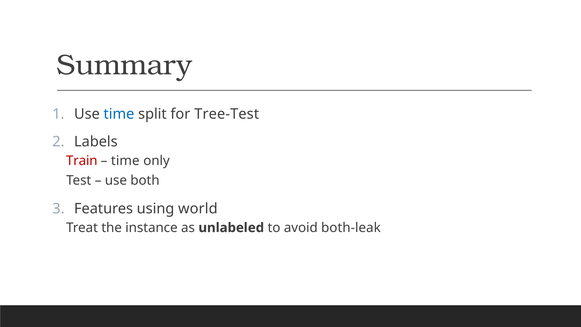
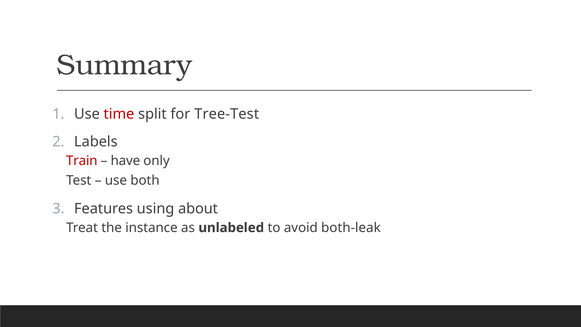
time at (119, 114) colour: blue -> red
time at (125, 161): time -> have
world: world -> about
